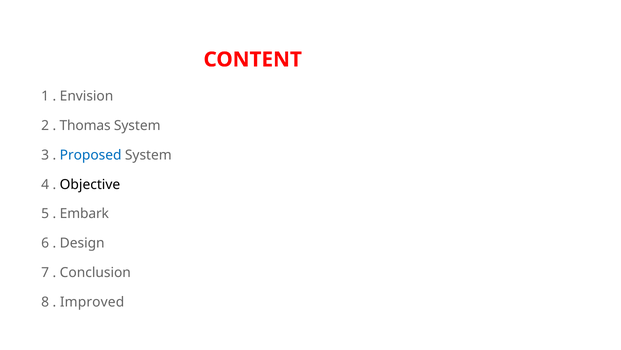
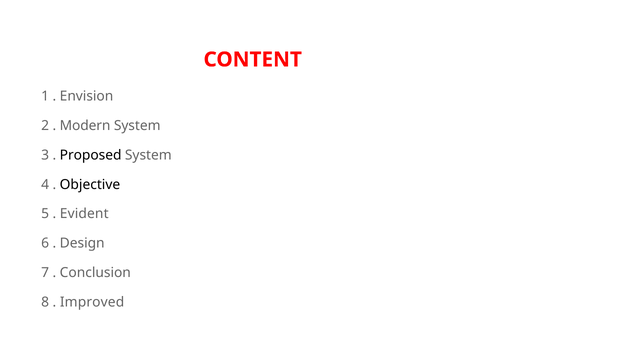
Thomas: Thomas -> Modern
Proposed colour: blue -> black
Embark: Embark -> Evident
